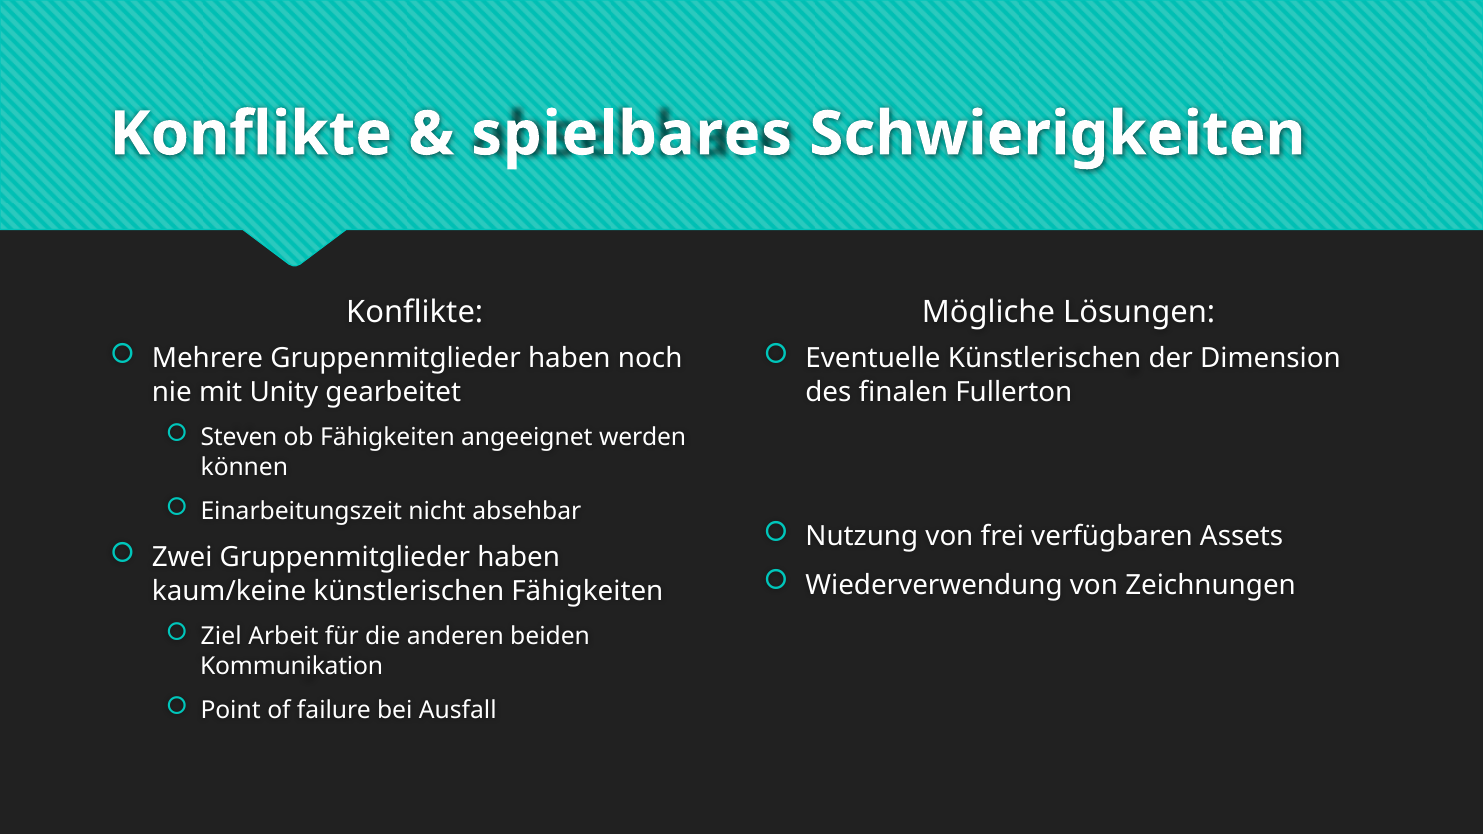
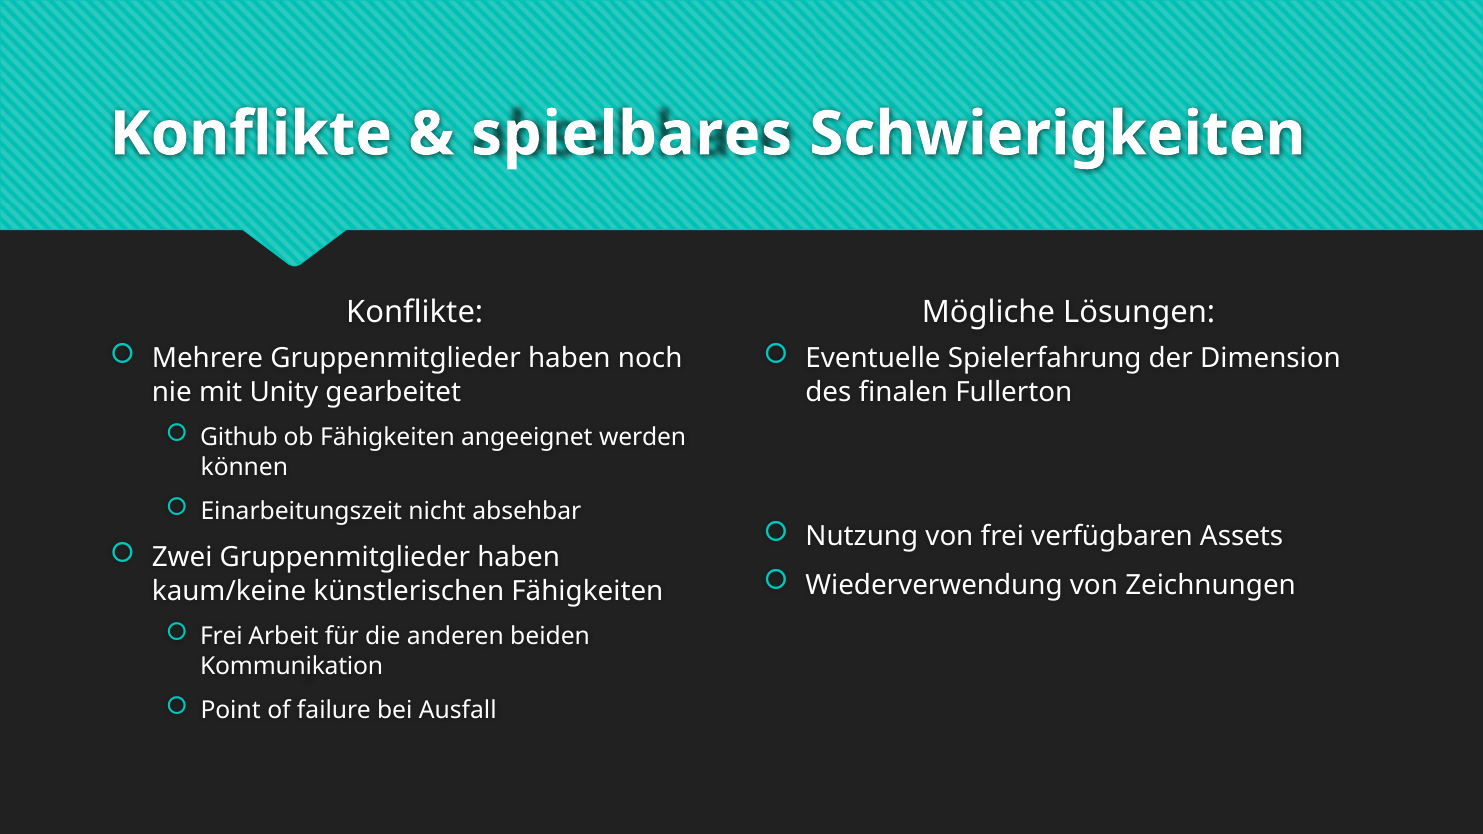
Eventuelle Künstlerischen: Künstlerischen -> Spielerfahrung
Steven: Steven -> Github
Ziel at (221, 637): Ziel -> Frei
